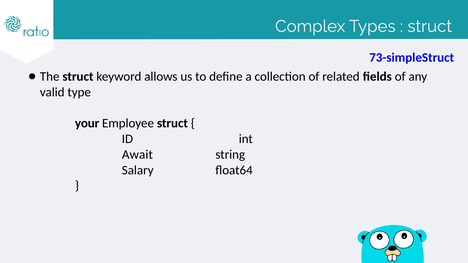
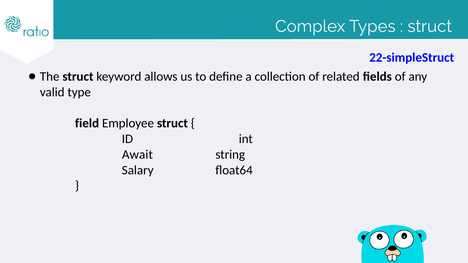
73-simpleStruct: 73-simpleStruct -> 22-simpleStruct
your: your -> field
